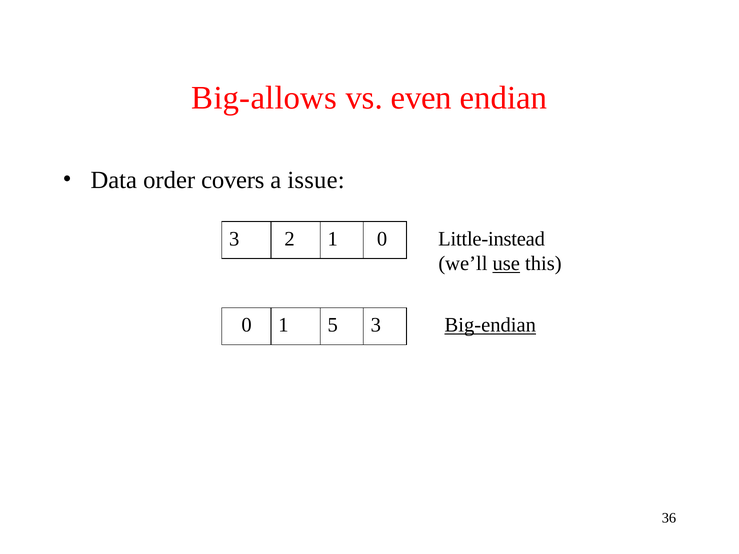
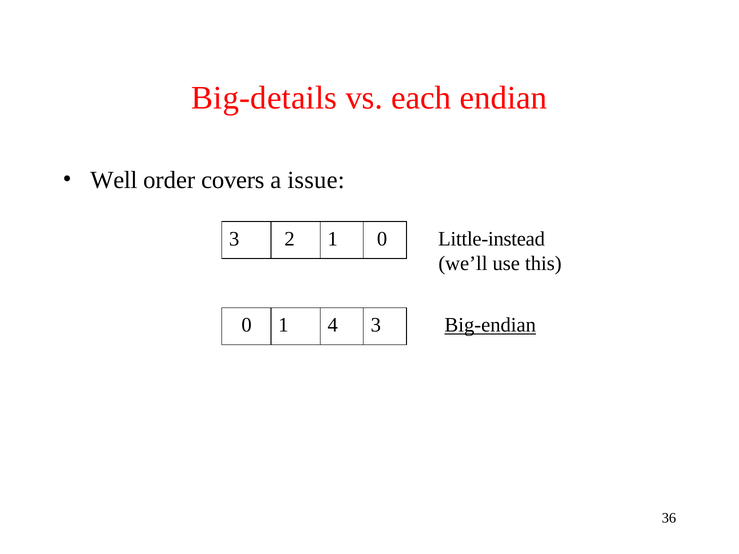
Big-allows: Big-allows -> Big-details
even: even -> each
Data: Data -> Well
use underline: present -> none
5: 5 -> 4
